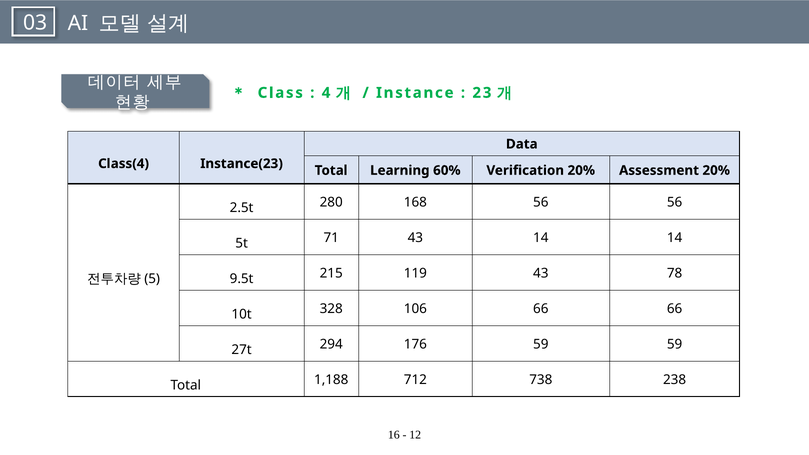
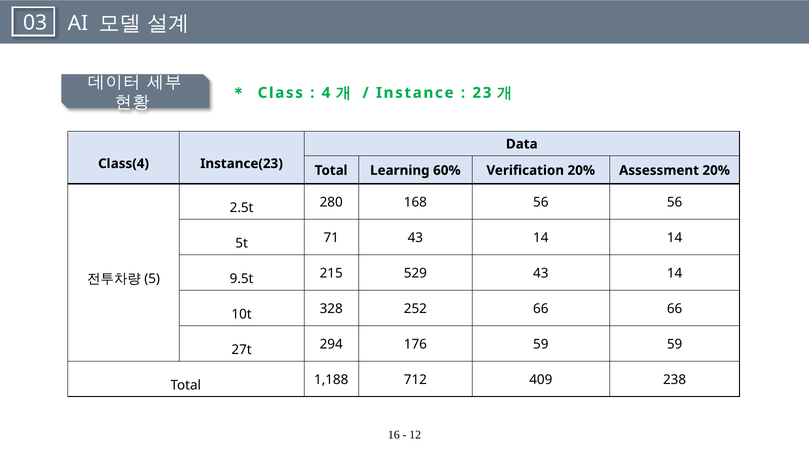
119: 119 -> 529
78 at (675, 273): 78 -> 14
106: 106 -> 252
738: 738 -> 409
